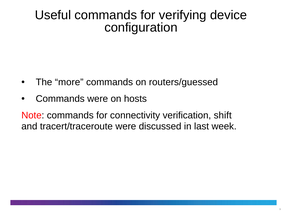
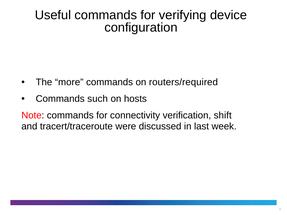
routers/guessed: routers/guessed -> routers/required
Commands were: were -> such
